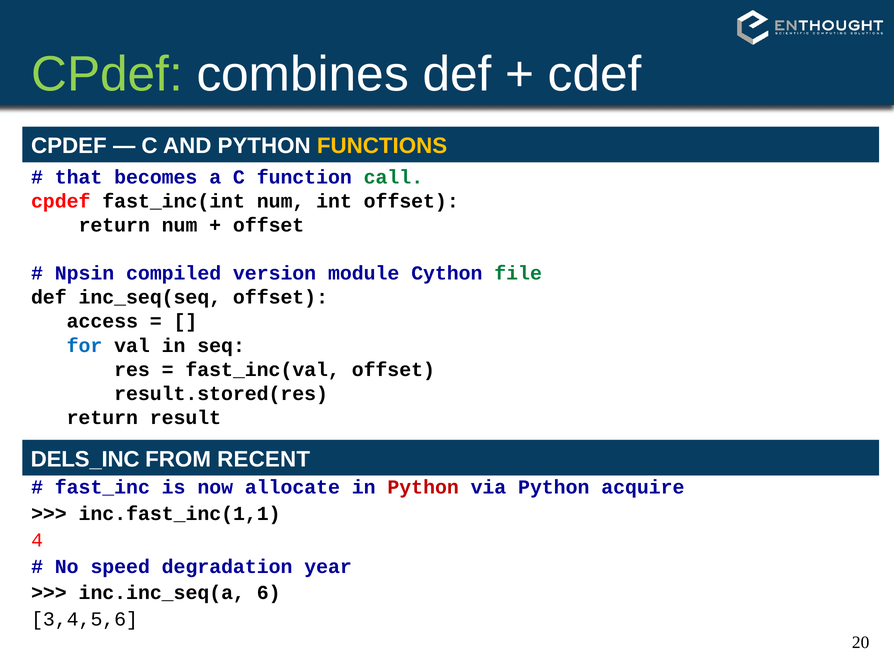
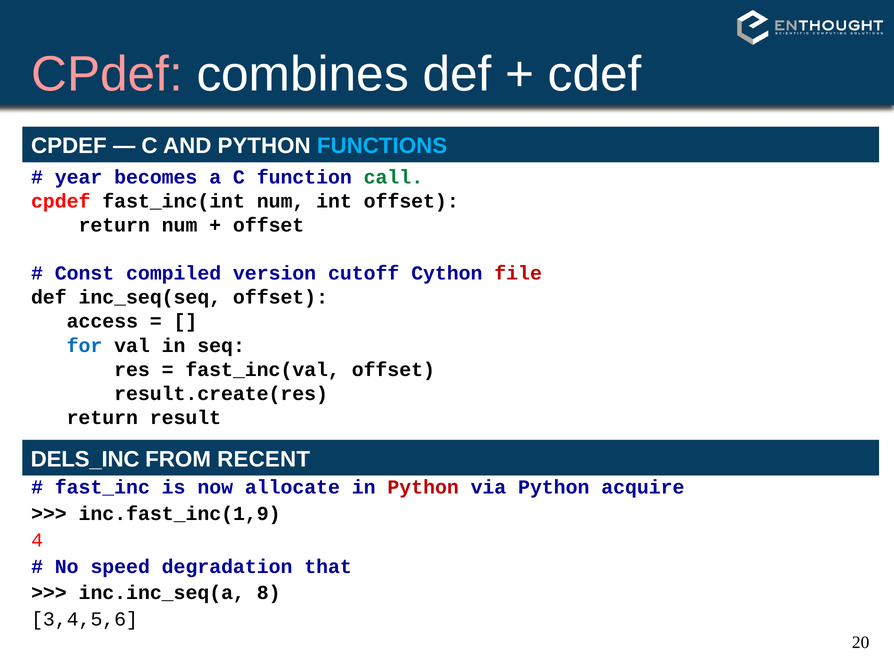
CPdef at (107, 74) colour: light green -> pink
FUNCTIONS colour: yellow -> light blue
that: that -> year
Npsin: Npsin -> Const
module: module -> cutoff
file colour: green -> red
result.stored(res: result.stored(res -> result.create(res
inc.fast_inc(1,1: inc.fast_inc(1,1 -> inc.fast_inc(1,9
year: year -> that
6: 6 -> 8
